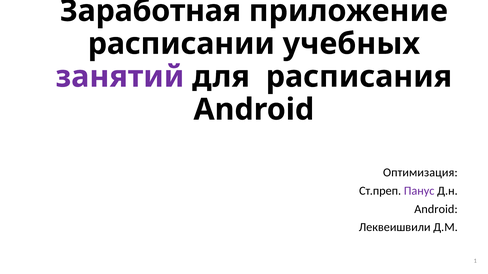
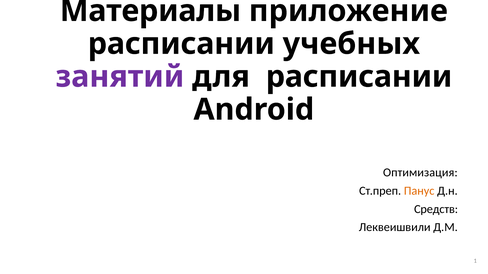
Заработная: Заработная -> Материалы
для расписания: расписания -> расписании
Панус colour: purple -> orange
Android at (436, 209): Android -> Средств
